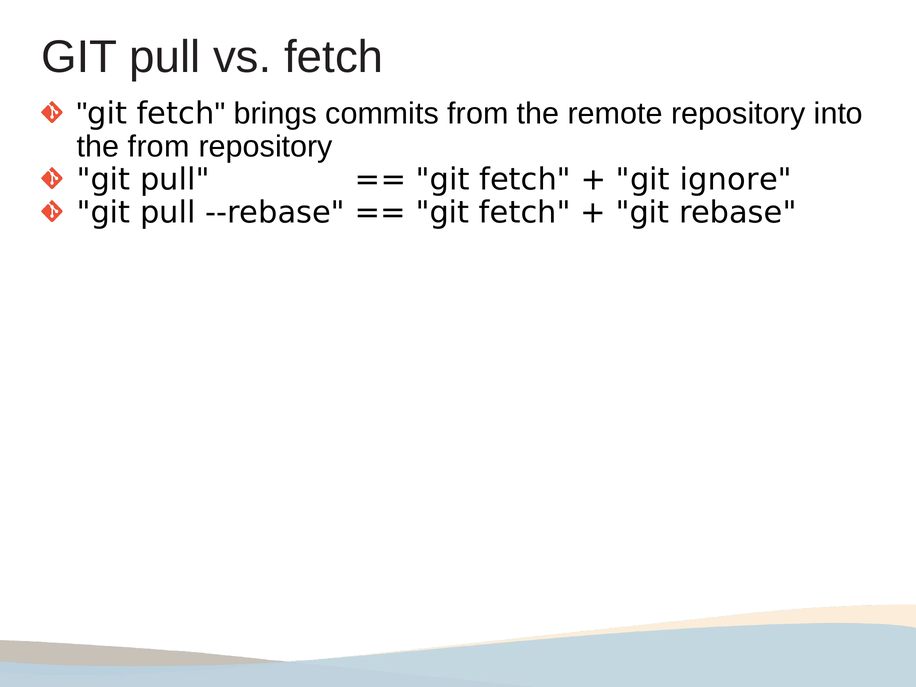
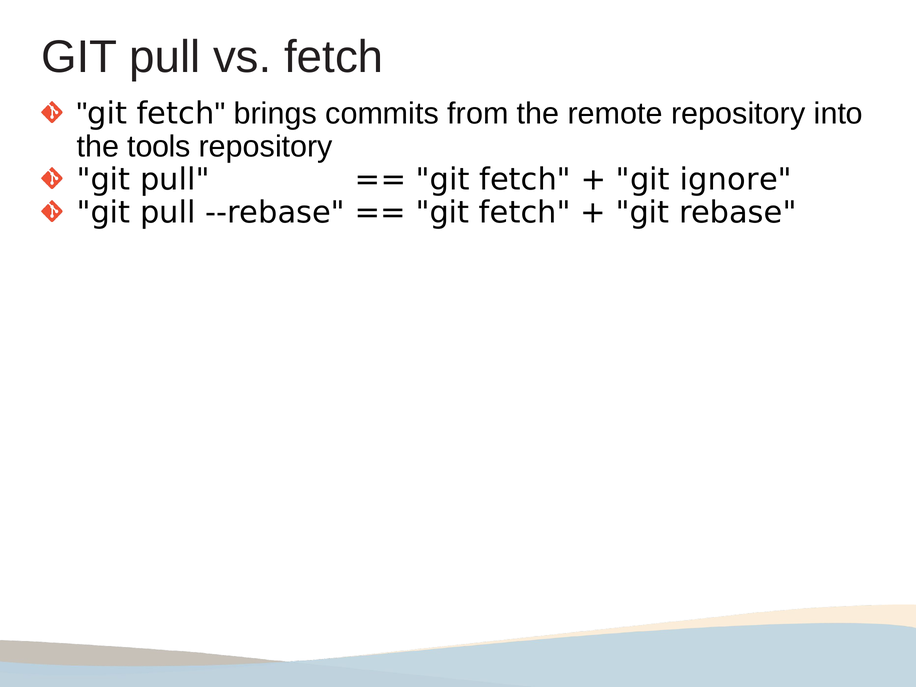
the from: from -> tools
